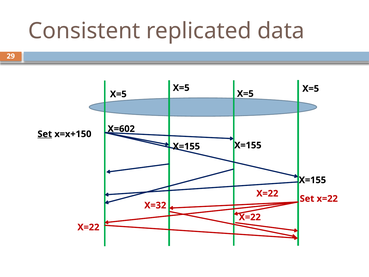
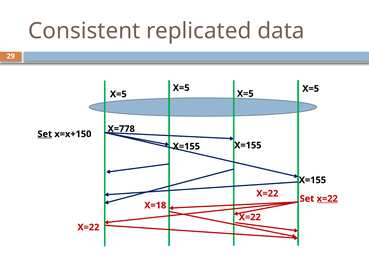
X=602: X=602 -> X=778
x=22 at (327, 199) underline: none -> present
X=32: X=32 -> X=18
